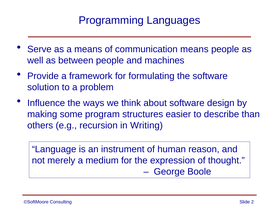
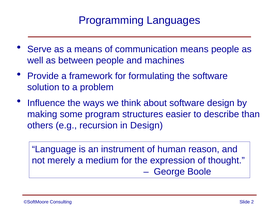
in Writing: Writing -> Design
